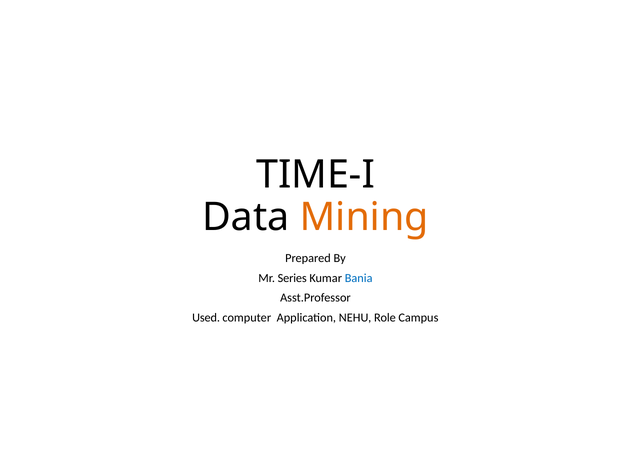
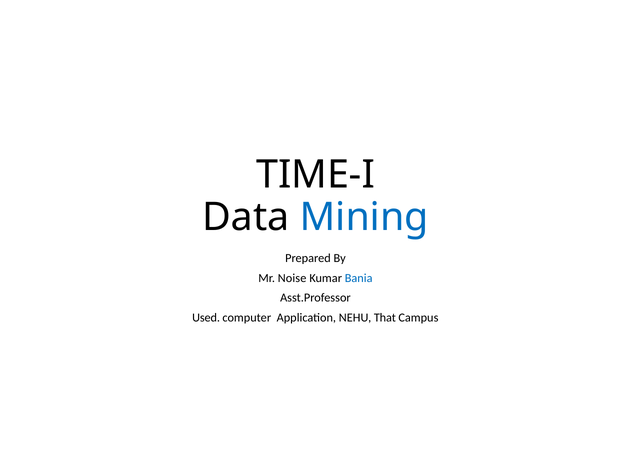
Mining colour: orange -> blue
Series: Series -> Noise
Role: Role -> That
